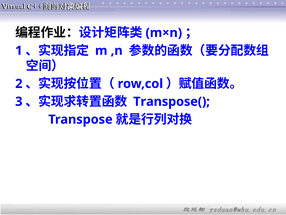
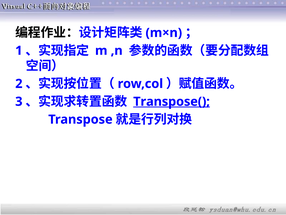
Transpose( underline: none -> present
